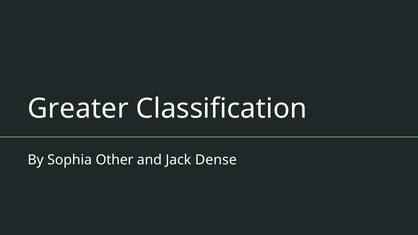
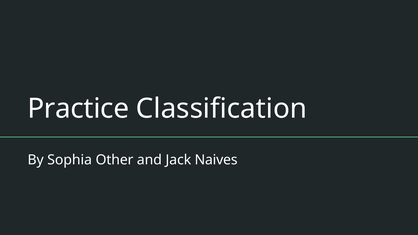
Greater: Greater -> Practice
Dense: Dense -> Naives
